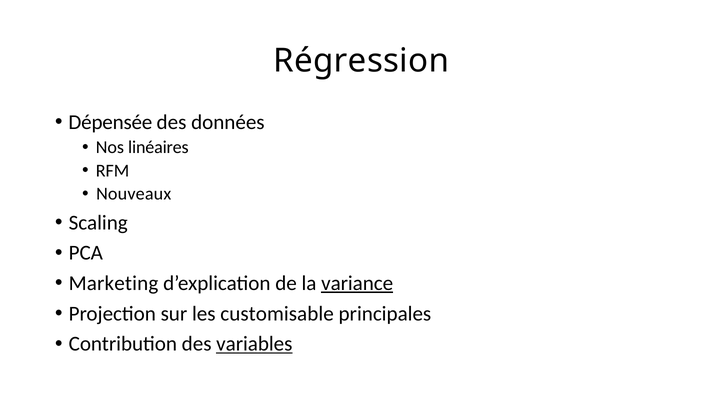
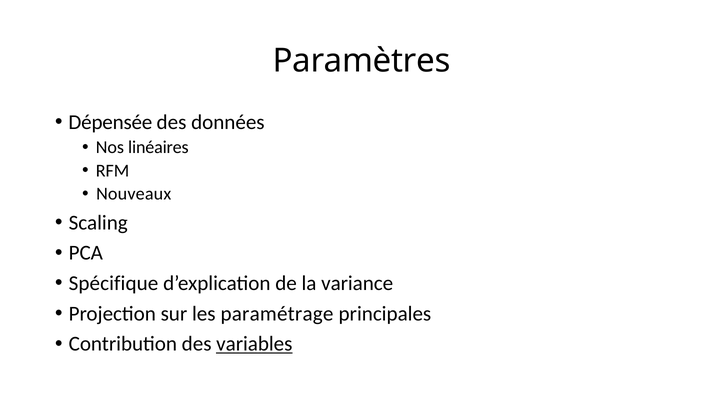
Régression: Régression -> Paramètres
Marketing: Marketing -> Spécifique
variance underline: present -> none
customisable: customisable -> paramétrage
